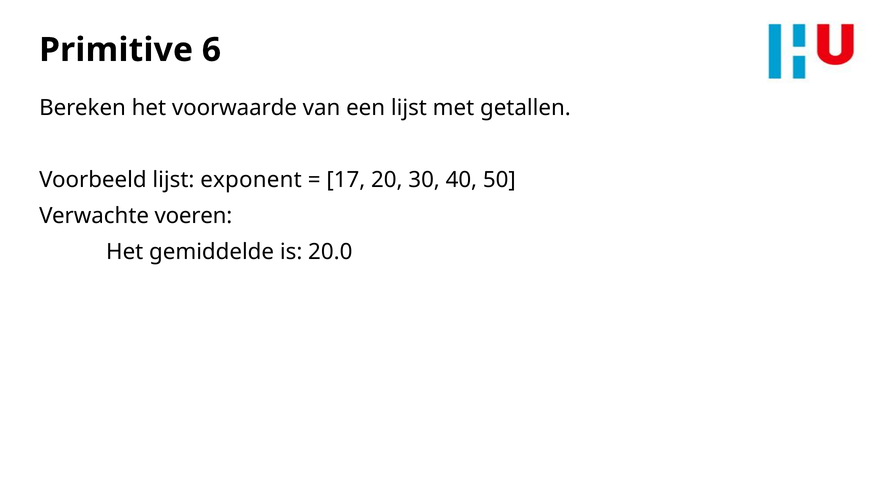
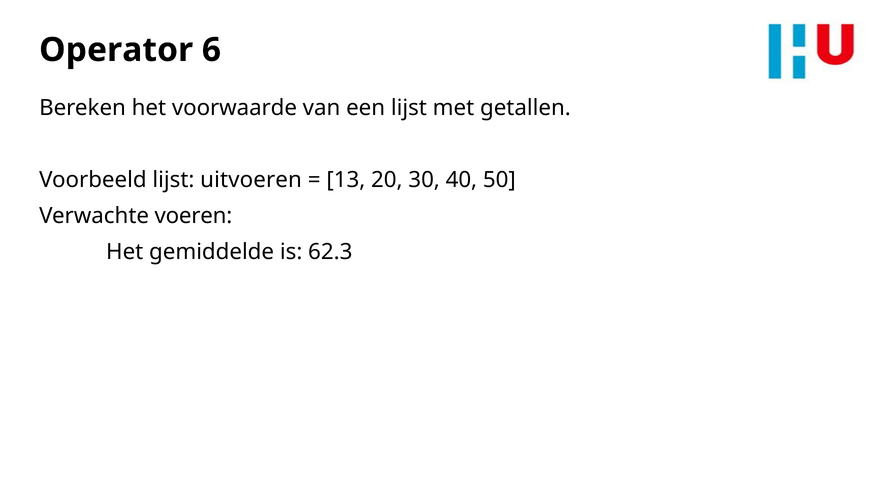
Primitive: Primitive -> Operator
exponent: exponent -> uitvoeren
17: 17 -> 13
20.0: 20.0 -> 62.3
